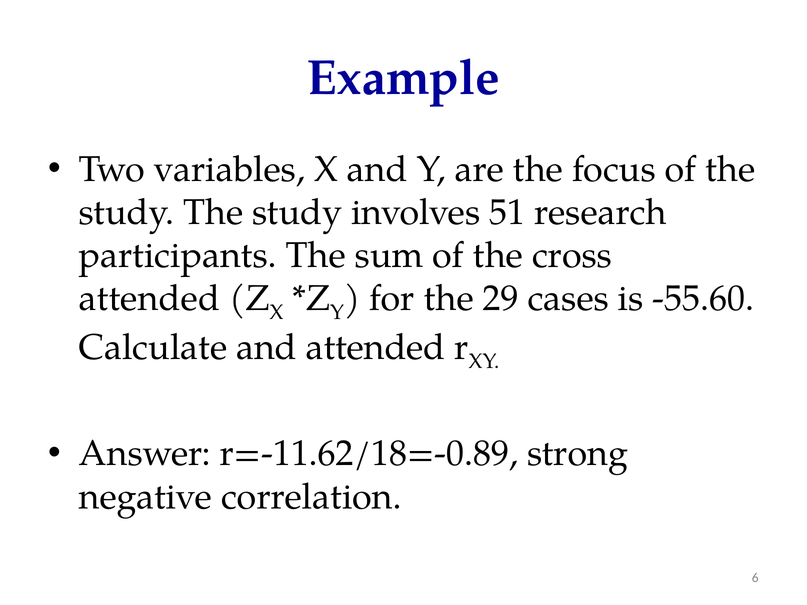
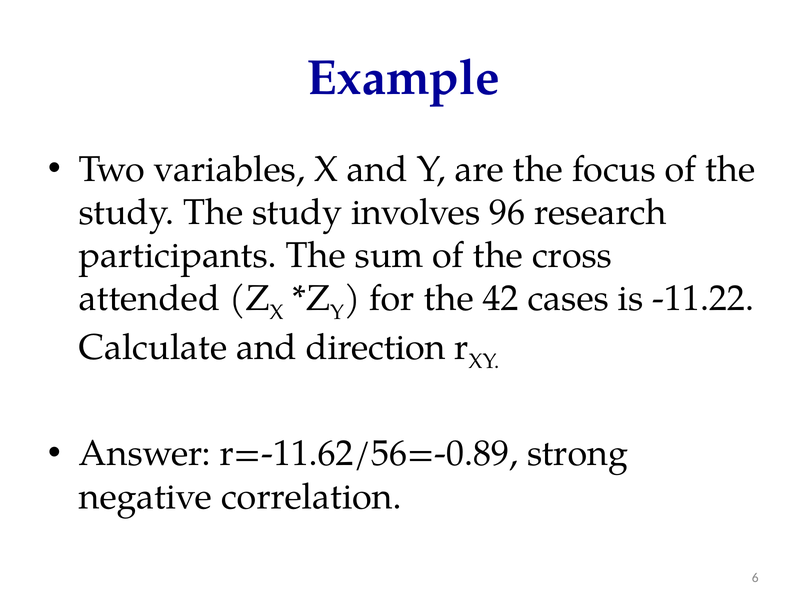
51: 51 -> 96
29: 29 -> 42
-55.60: -55.60 -> -11.22
and attended: attended -> direction
r=-11.62/18=-0.89: r=-11.62/18=-0.89 -> r=-11.62/56=-0.89
